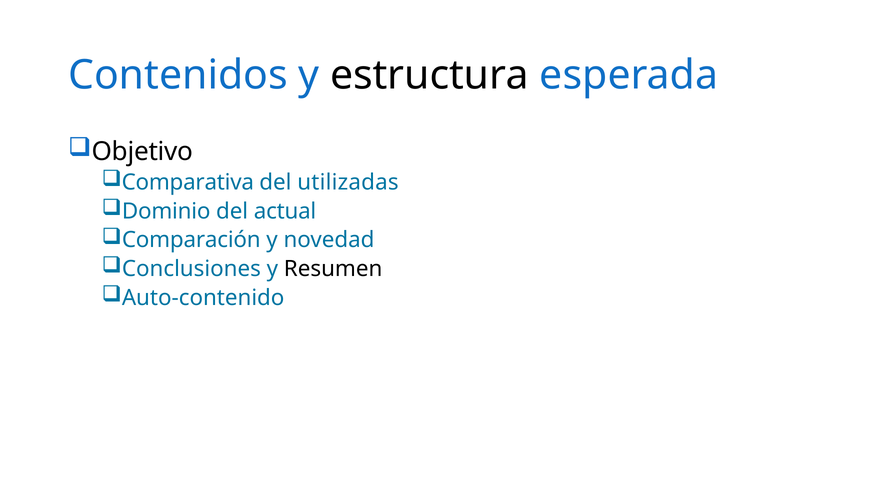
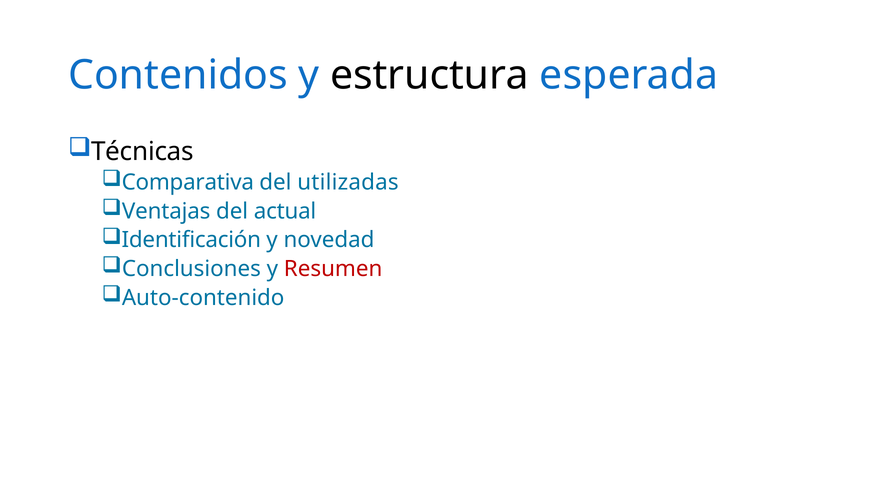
Objetivo: Objetivo -> Técnicas
Dominio: Dominio -> Ventajas
Comparación: Comparación -> Identificación
Resumen colour: black -> red
